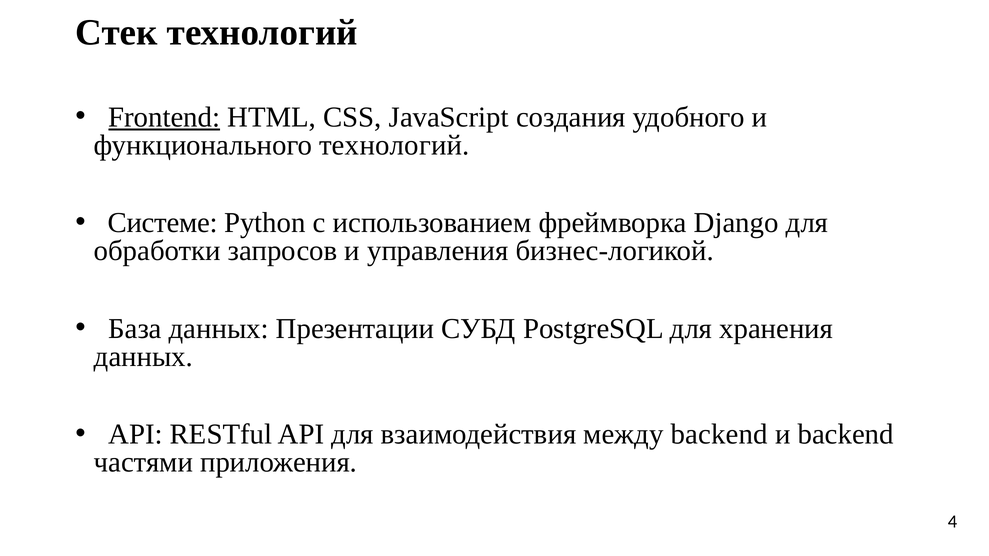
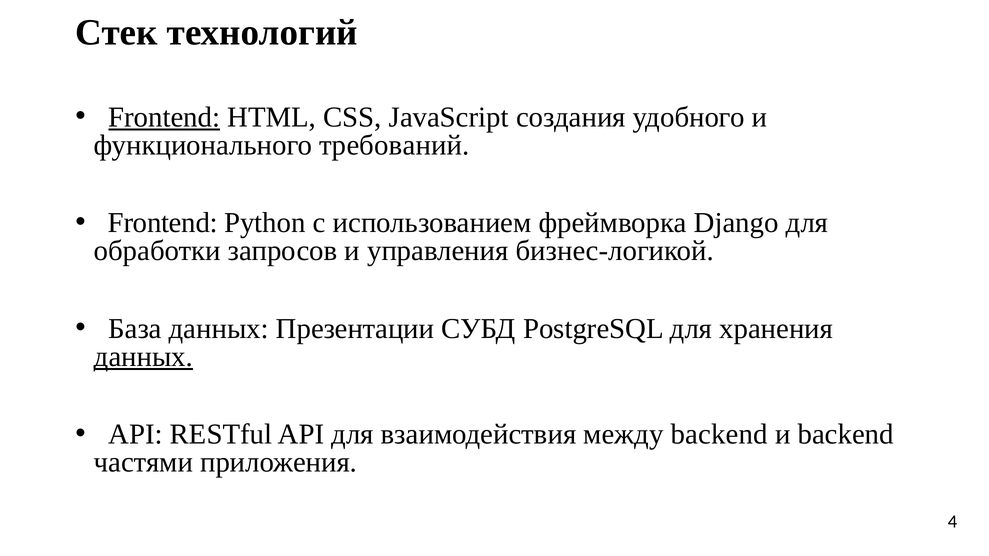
функционального технологий: технологий -> требований
Системе at (163, 223): Системе -> Frontend
данных at (144, 357) underline: none -> present
